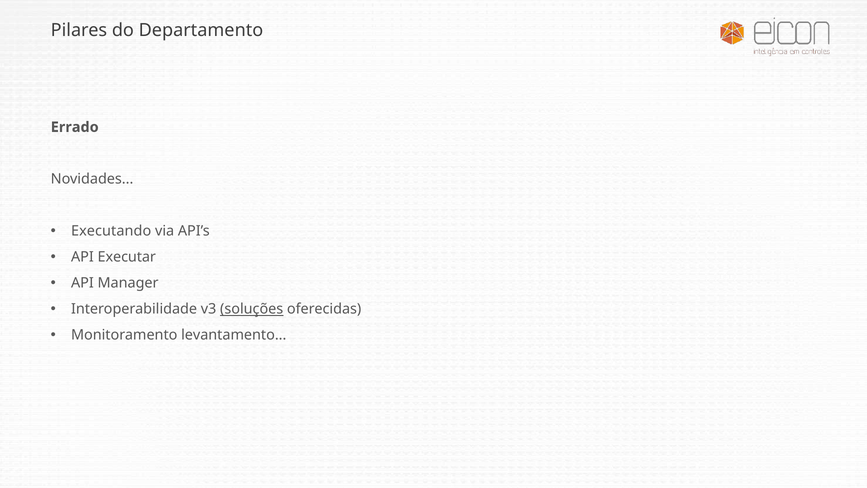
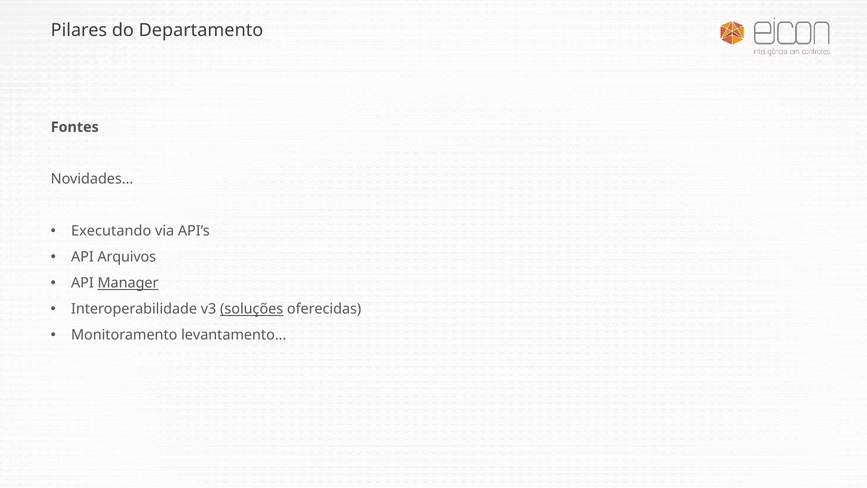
Errado: Errado -> Fontes
Executar: Executar -> Arquivos
Manager underline: none -> present
